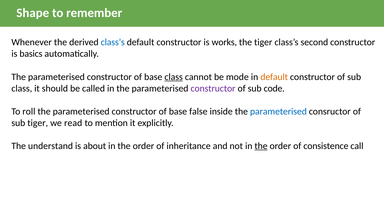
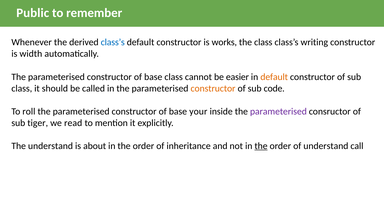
Shape: Shape -> Public
the tiger: tiger -> class
second: second -> writing
basics: basics -> width
class at (174, 77) underline: present -> none
mode: mode -> easier
constructor at (213, 88) colour: purple -> orange
false: false -> your
parameterised at (278, 111) colour: blue -> purple
of consistence: consistence -> understand
